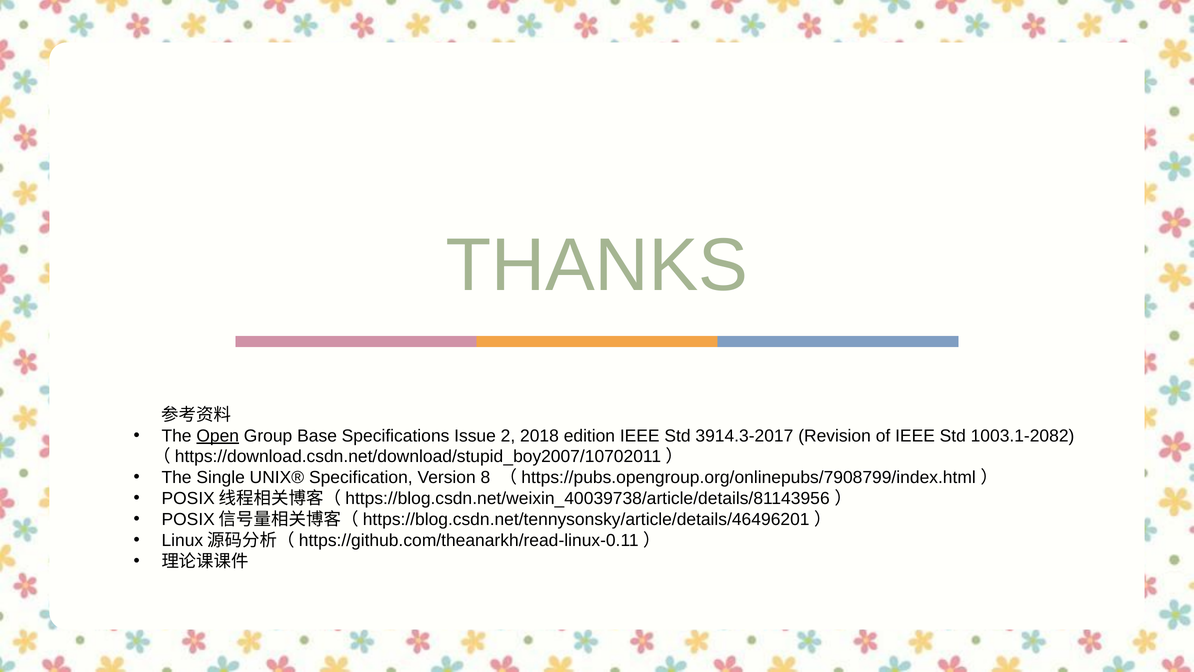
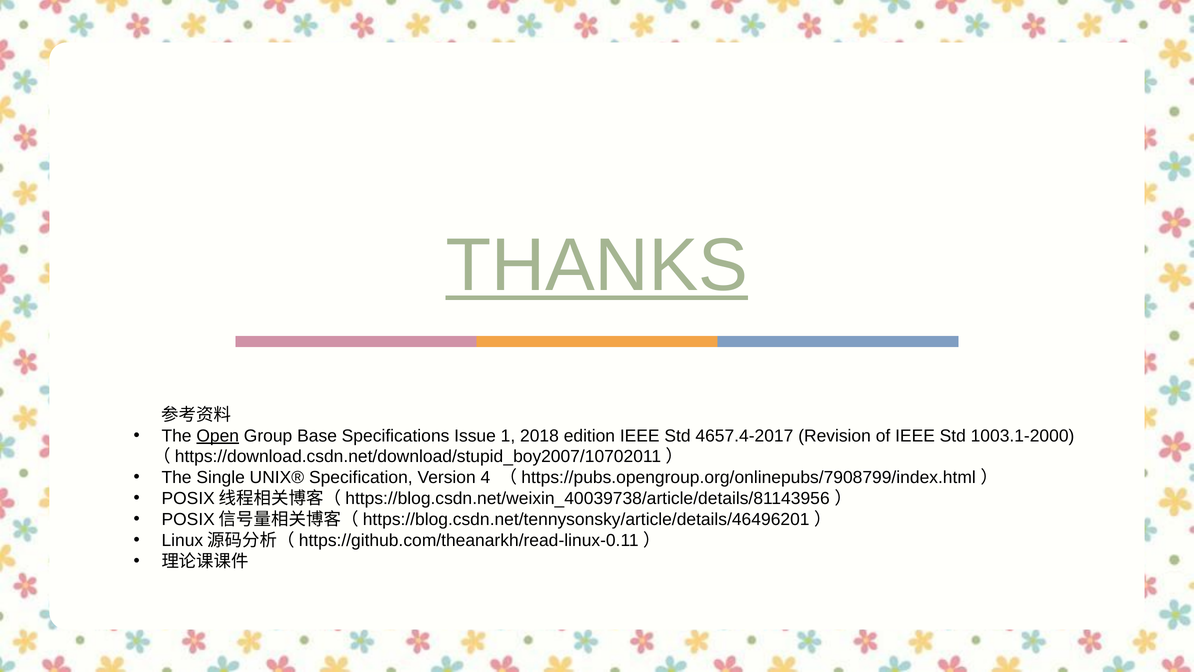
THANKS underline: none -> present
2: 2 -> 1
3914.3-2017: 3914.3-2017 -> 4657.4-2017
1003.1-2082: 1003.1-2082 -> 1003.1-2000
8: 8 -> 4
